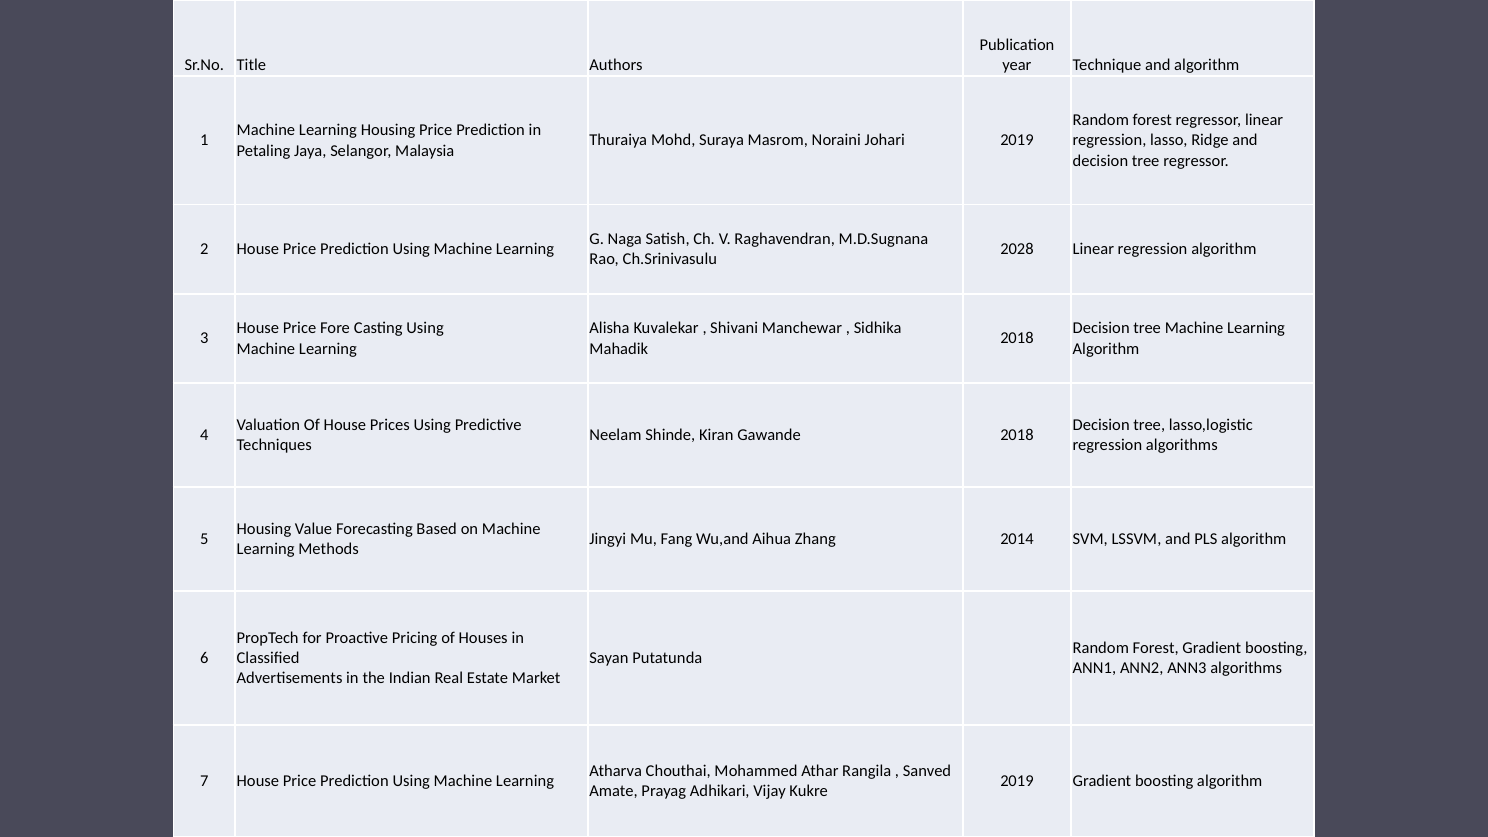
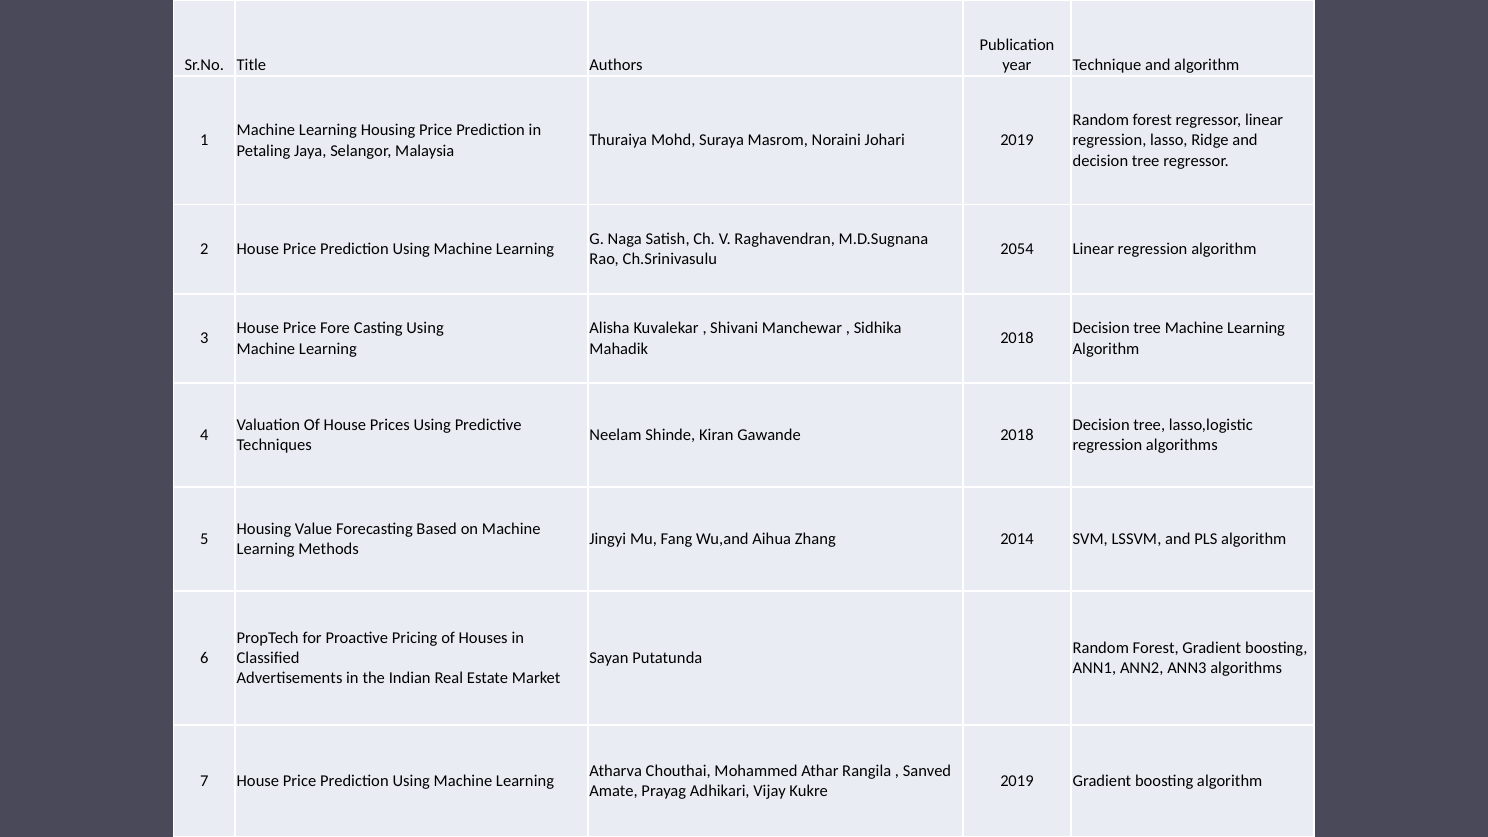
2028: 2028 -> 2054
